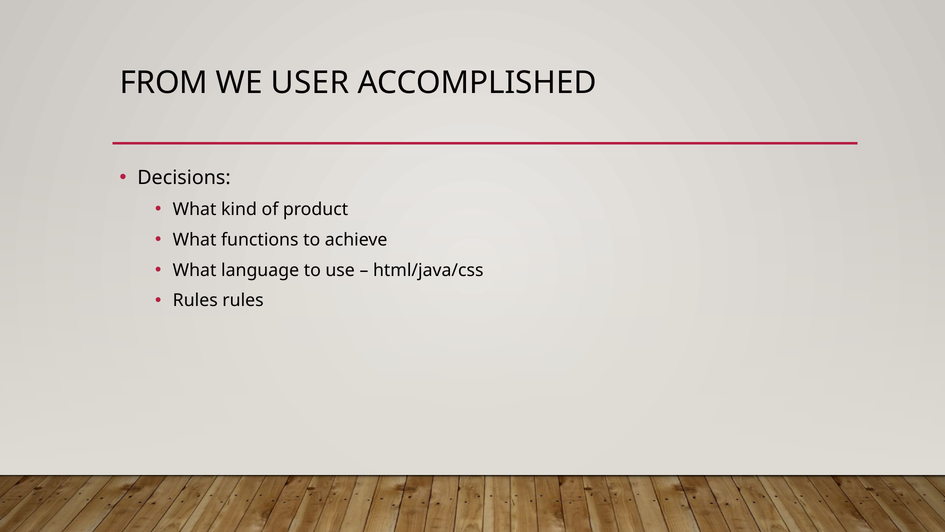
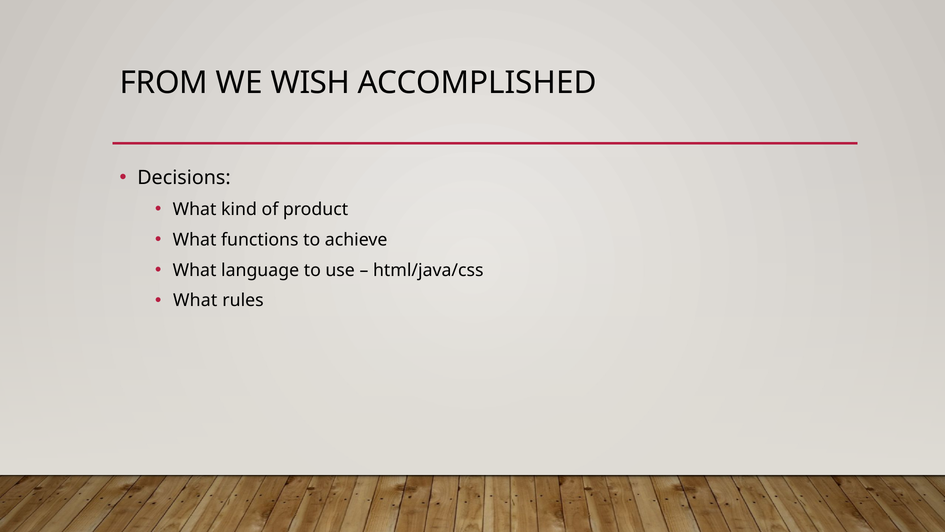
USER: USER -> WISH
Rules at (195, 300): Rules -> What
